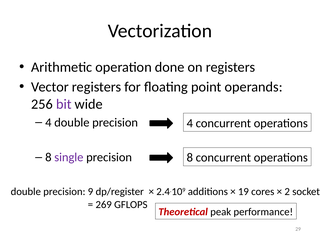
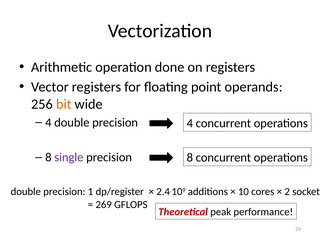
bit colour: purple -> orange
9: 9 -> 1
19: 19 -> 10
